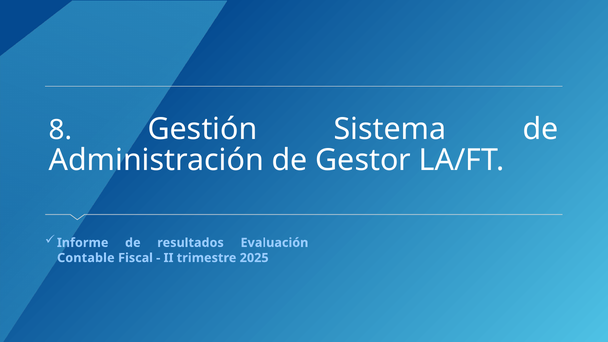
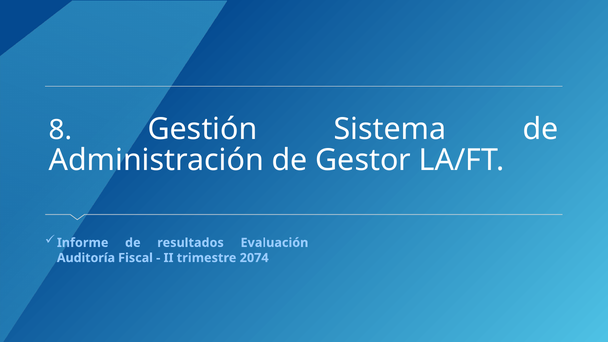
Contable: Contable -> Auditoría
2025: 2025 -> 2074
